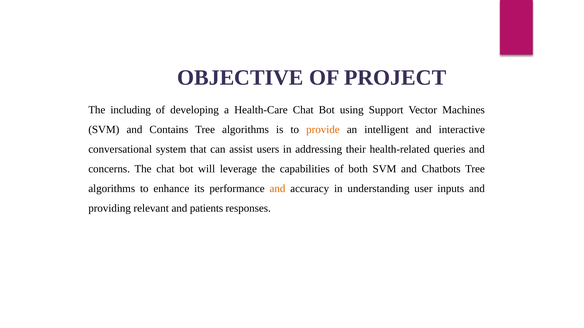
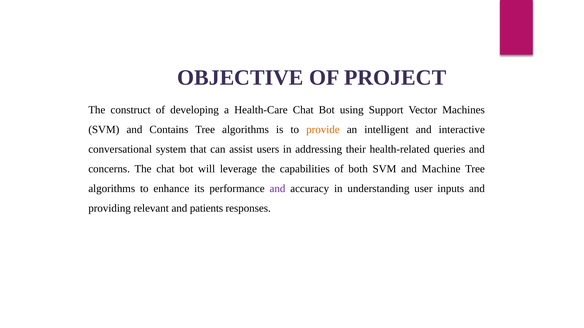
including: including -> construct
Chatbots: Chatbots -> Machine
and at (277, 189) colour: orange -> purple
